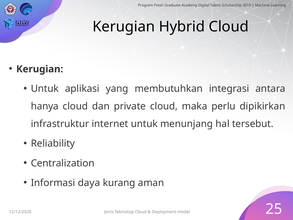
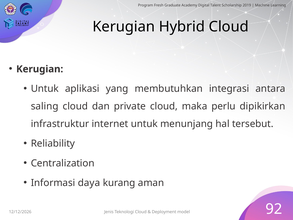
hanya: hanya -> saling
25: 25 -> 92
